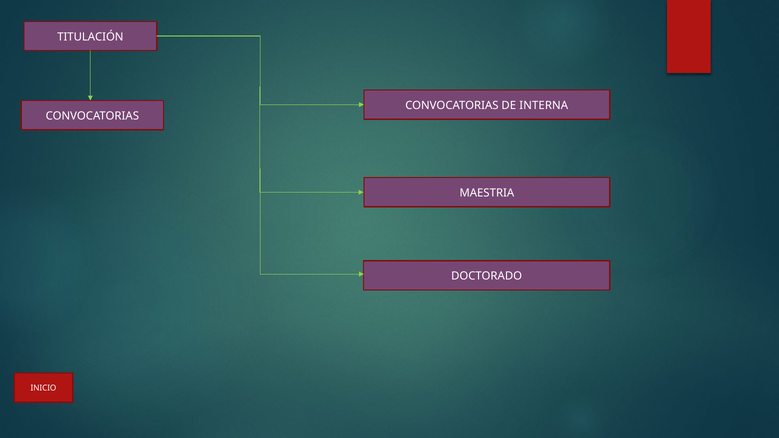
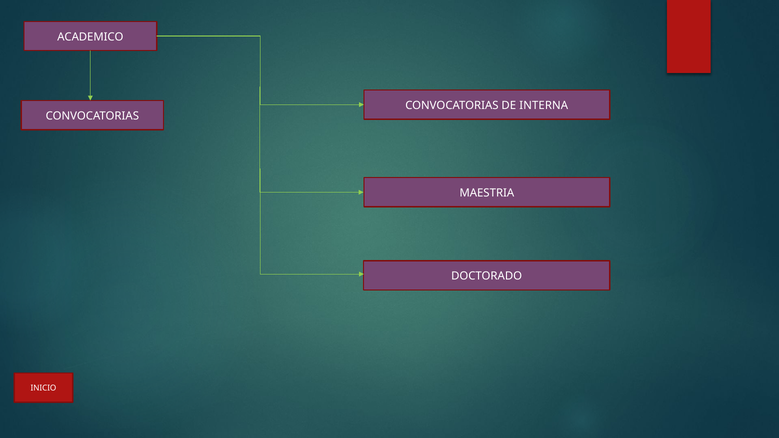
TITULACIÓN: TITULACIÓN -> ACADEMICO
